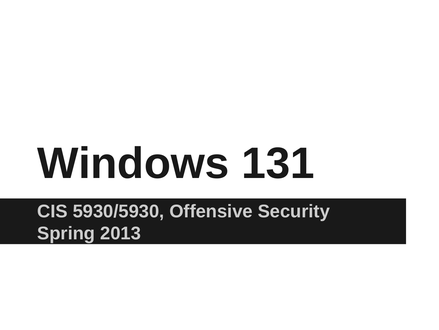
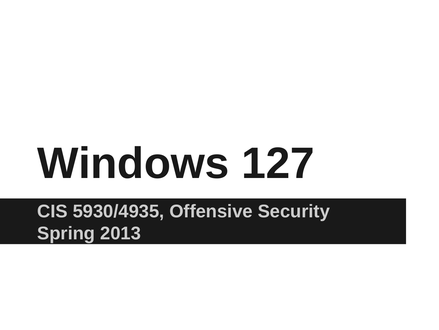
131: 131 -> 127
5930/5930: 5930/5930 -> 5930/4935
